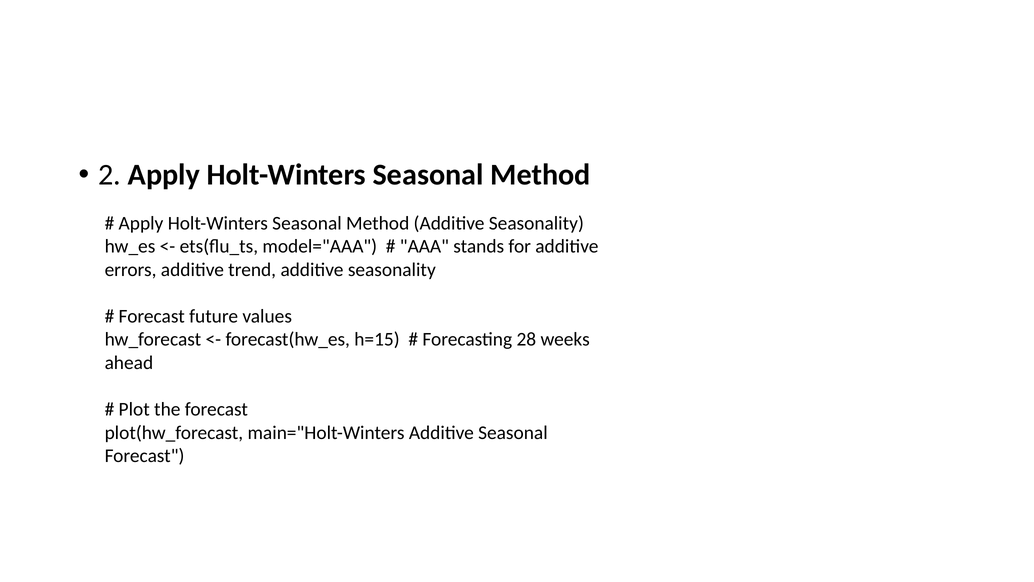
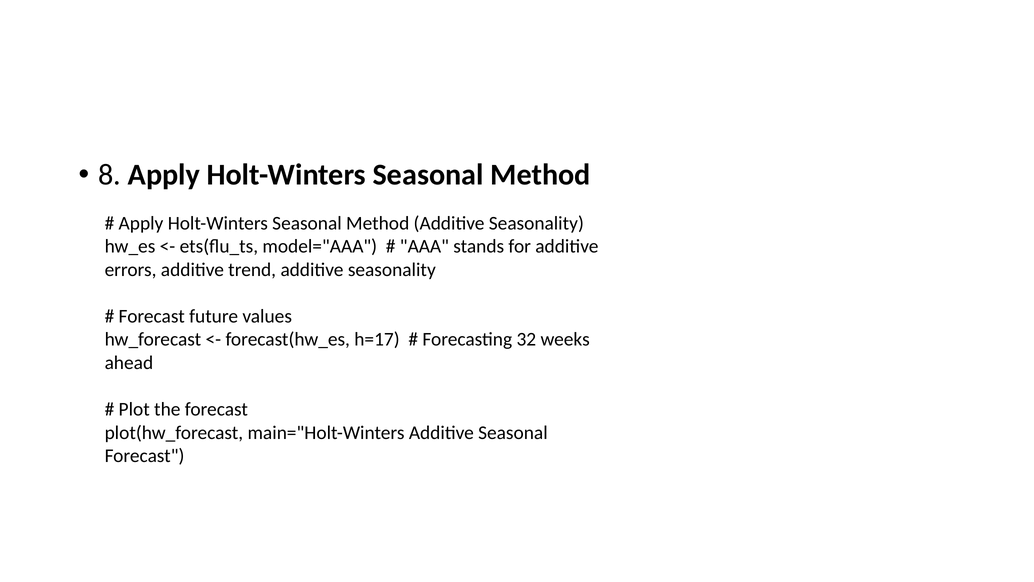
2: 2 -> 8
h=15: h=15 -> h=17
28: 28 -> 32
